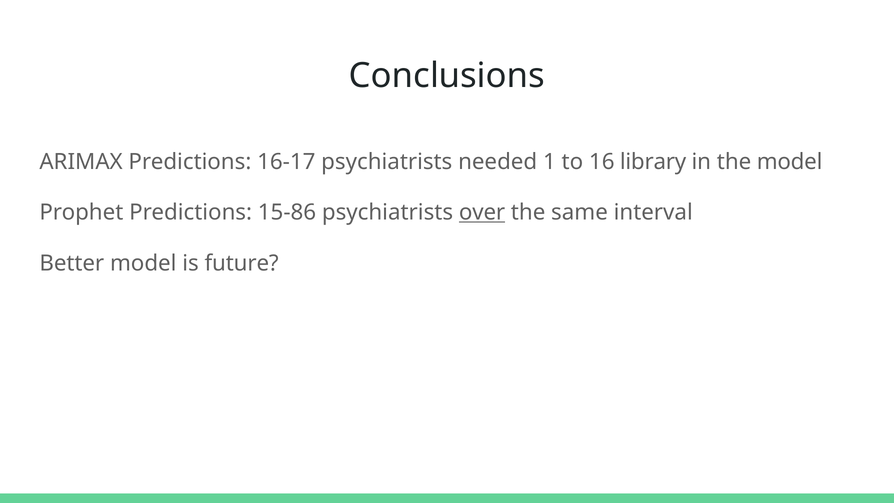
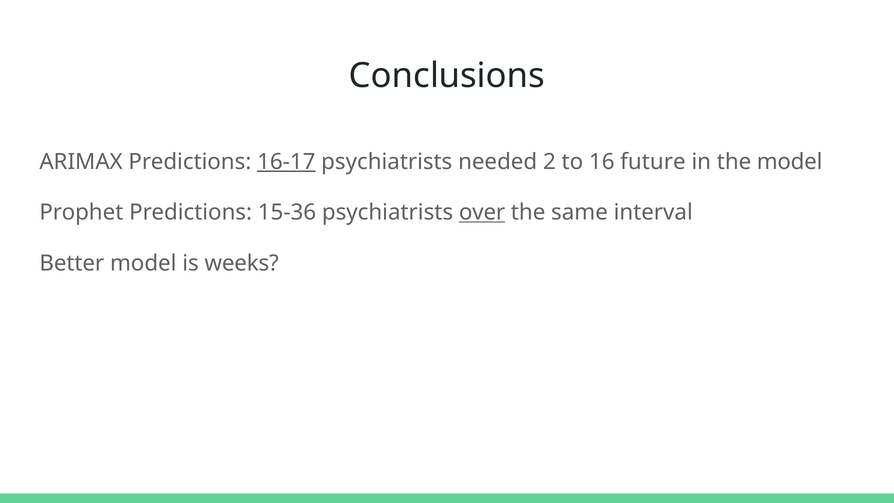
16-17 underline: none -> present
1: 1 -> 2
library: library -> future
15-86: 15-86 -> 15-36
future: future -> weeks
